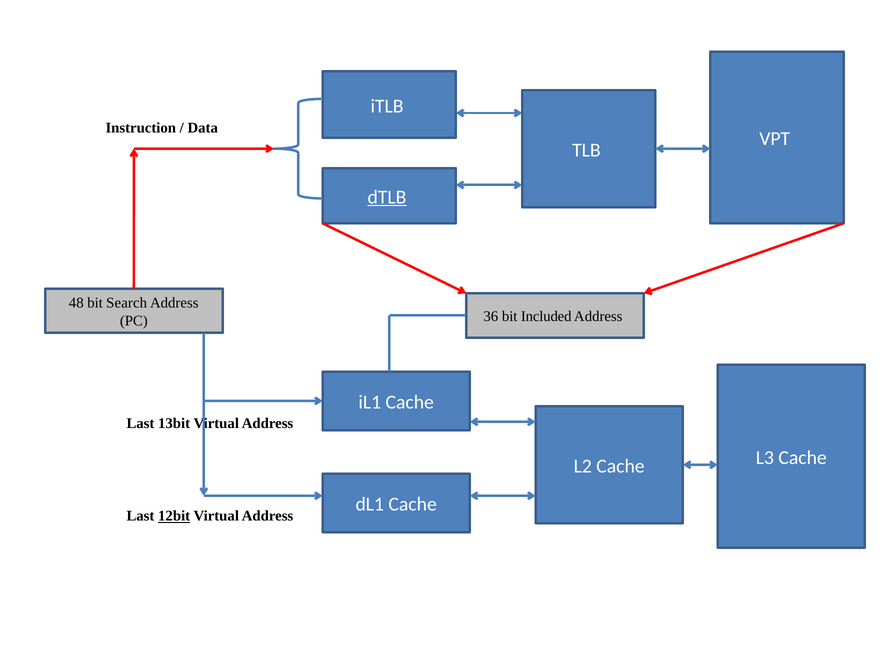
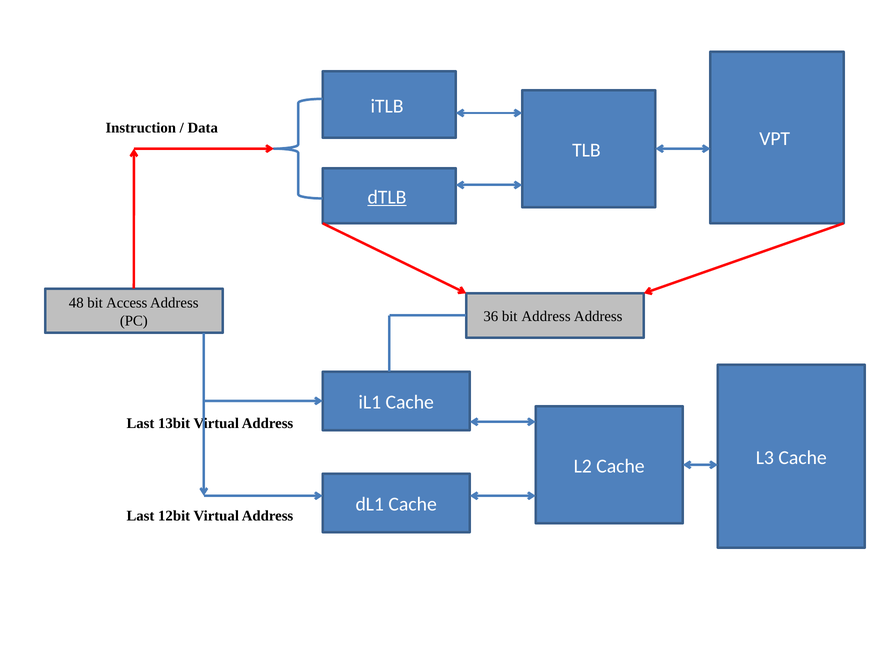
Search: Search -> Access
bit Included: Included -> Address
12bit underline: present -> none
